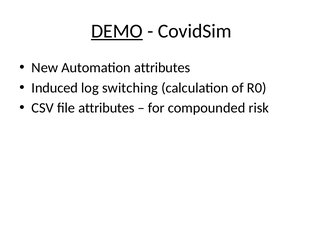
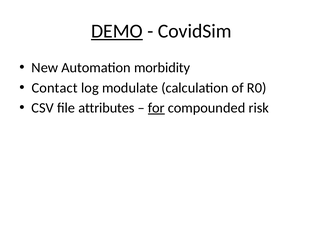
Automation attributes: attributes -> morbidity
Induced: Induced -> Contact
switching: switching -> modulate
for underline: none -> present
